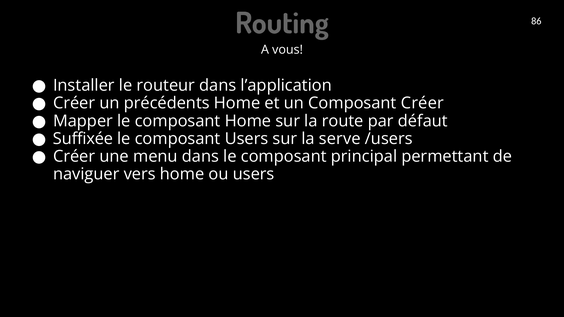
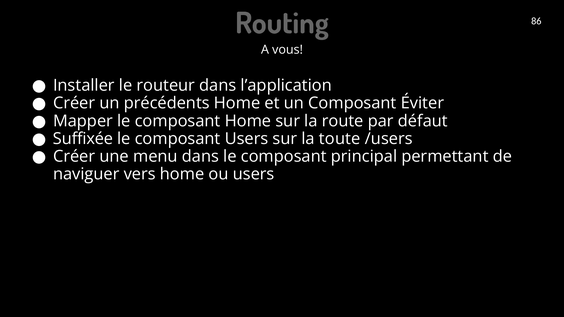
Composant Créer: Créer -> Éviter
serve: serve -> toute
